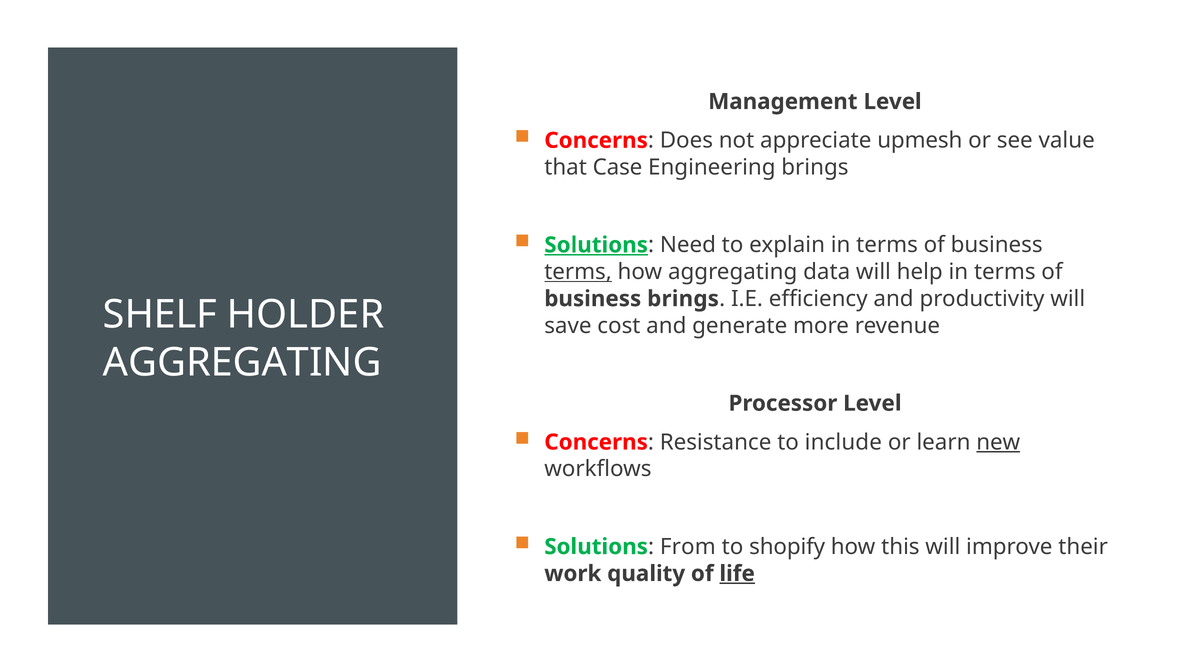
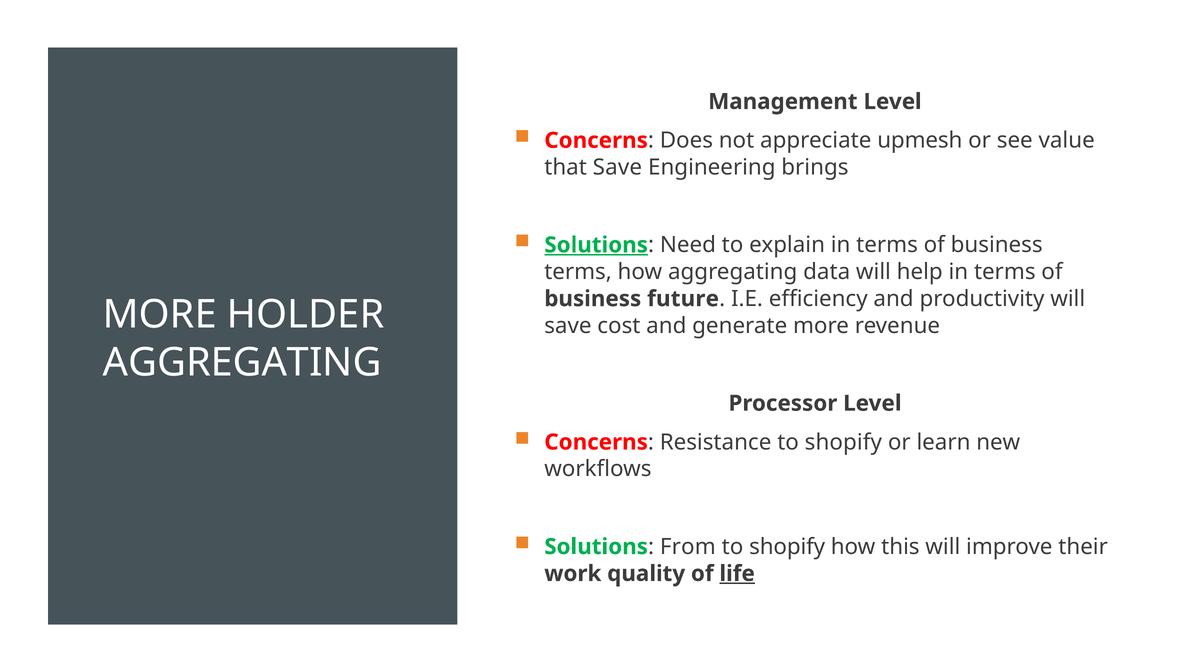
that Case: Case -> Save
terms at (578, 272) underline: present -> none
business brings: brings -> future
SHELF at (160, 315): SHELF -> MORE
Resistance to include: include -> shopify
new underline: present -> none
